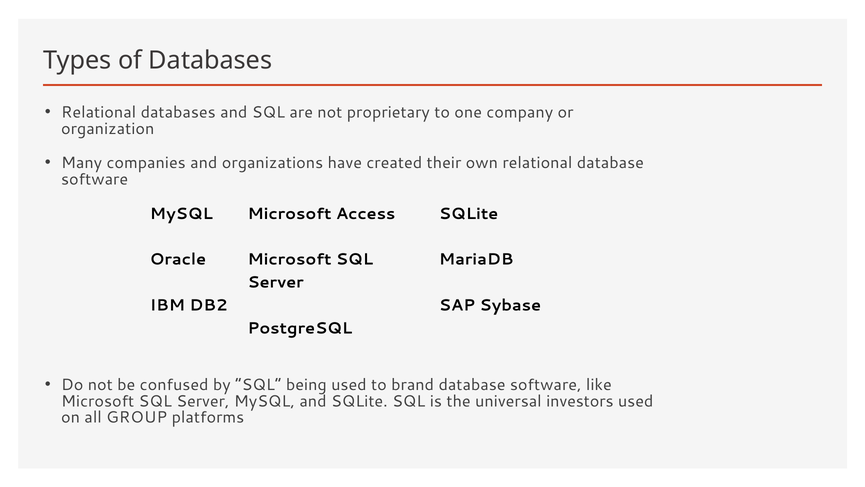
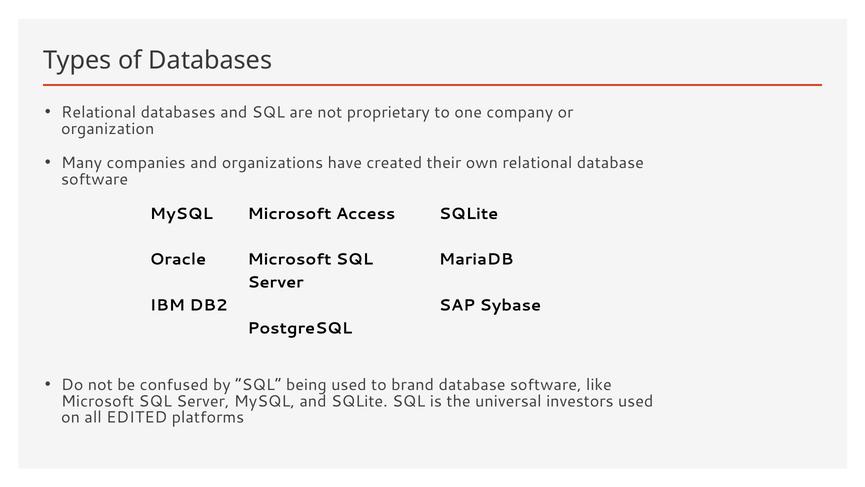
GROUP: GROUP -> EDITED
